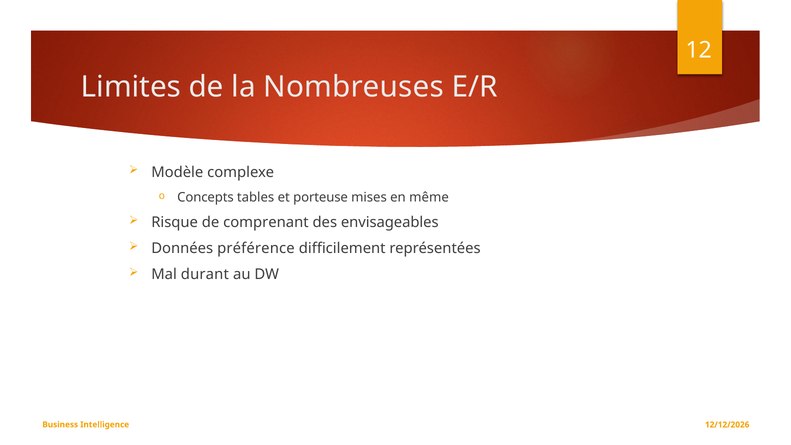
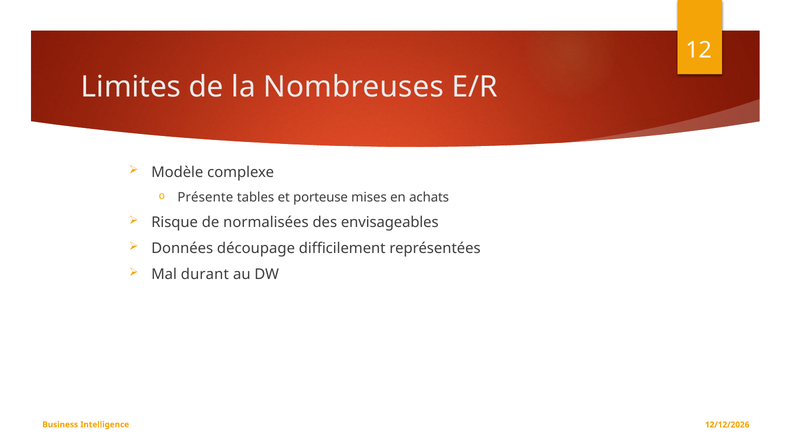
Concepts: Concepts -> Présente
même: même -> achats
comprenant: comprenant -> normalisées
préférence: préférence -> découpage
